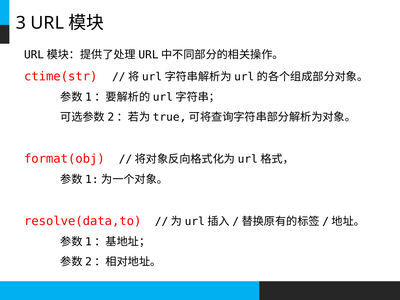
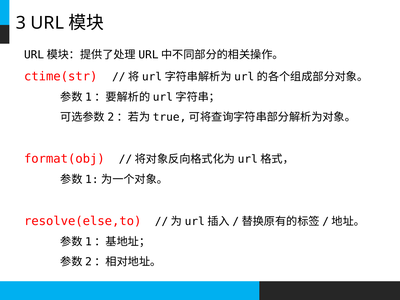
resolve(data,to: resolve(data,to -> resolve(else,to
